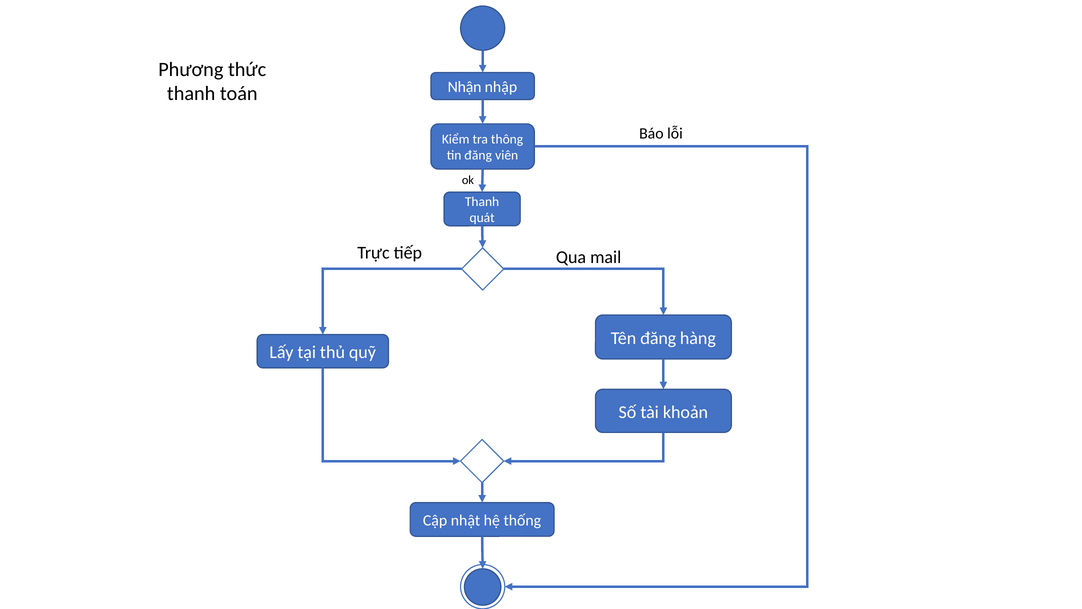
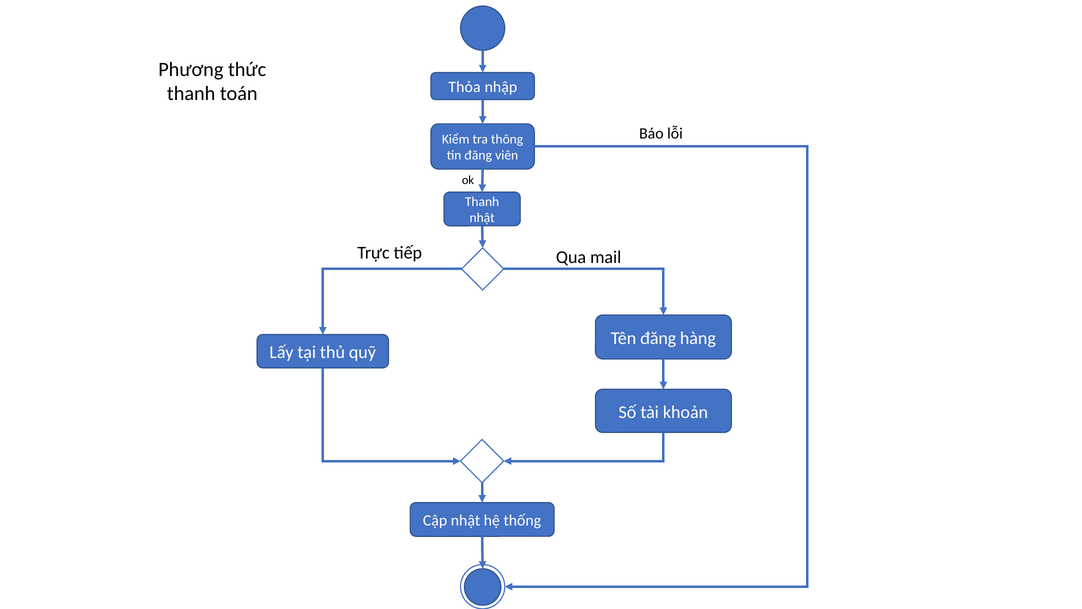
Nhận: Nhận -> Thỏa
quát at (482, 218): quát -> nhật
